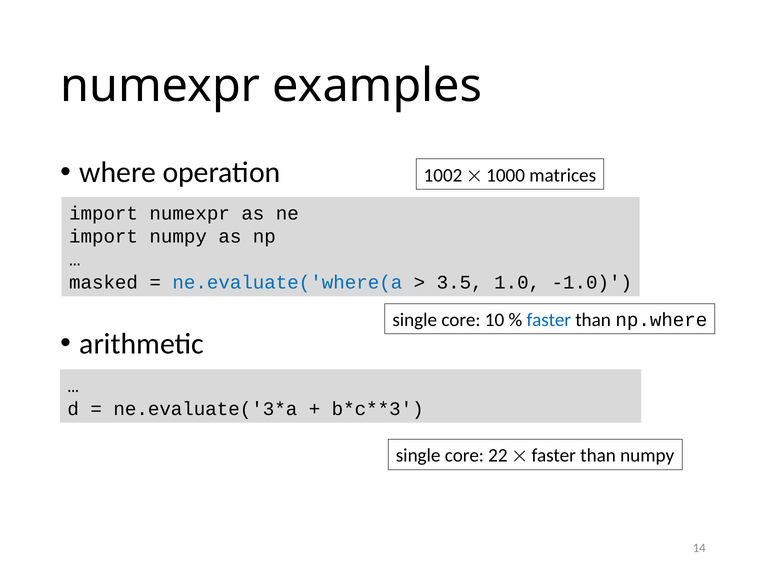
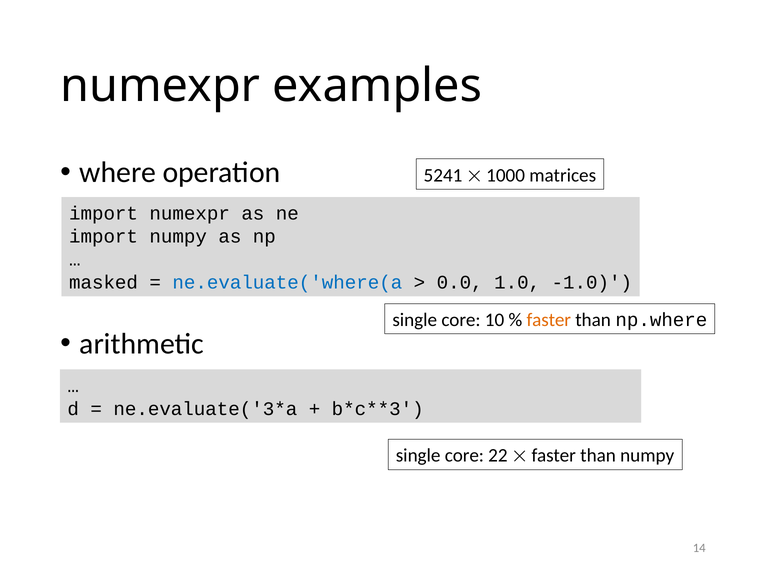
1002: 1002 -> 5241
3.5: 3.5 -> 0.0
faster at (549, 320) colour: blue -> orange
